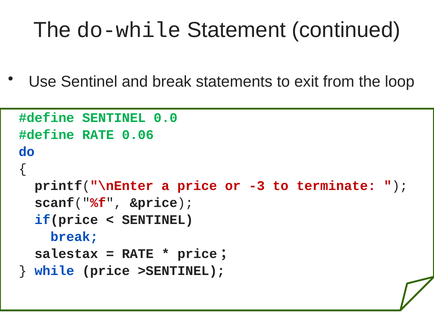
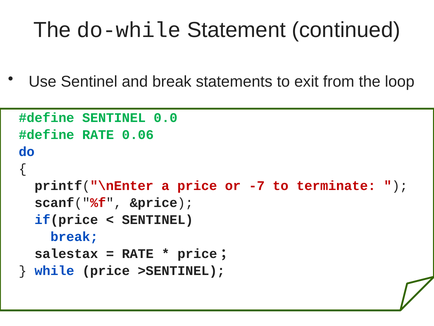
-3: -3 -> -7
